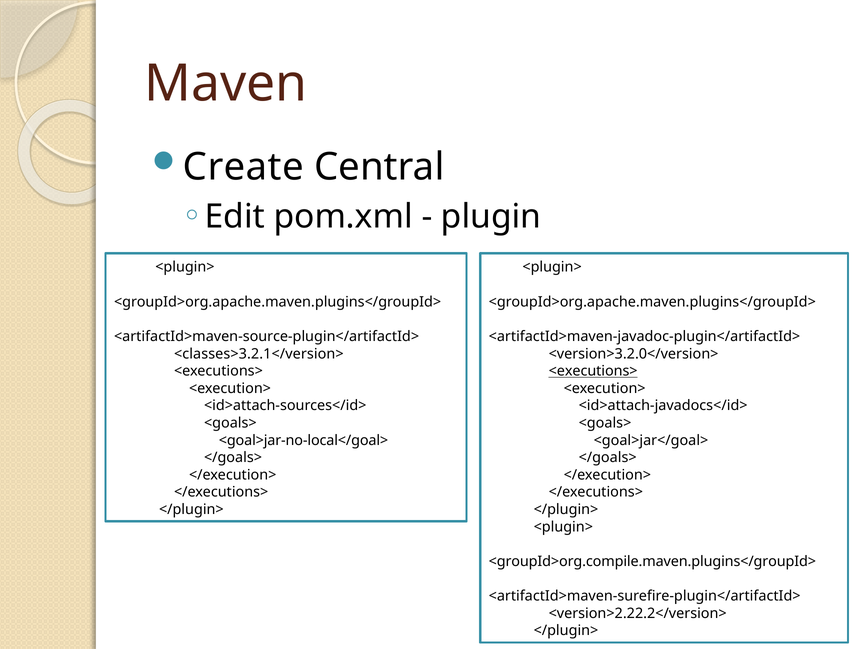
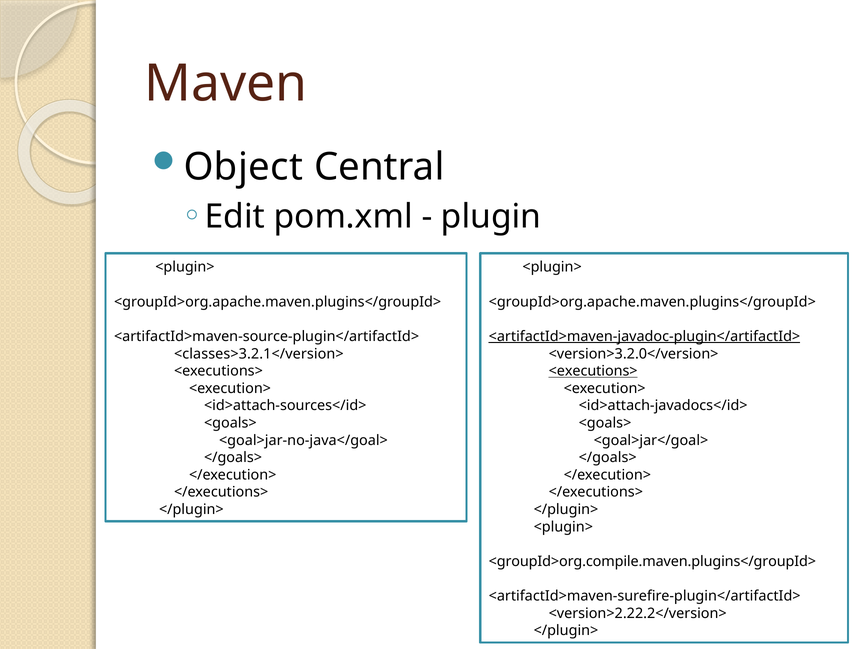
Create: Create -> Object
<artifactId>maven-javadoc-plugin</artifactId> underline: none -> present
<goal>jar-no-local</goal>: <goal>jar-no-local</goal> -> <goal>jar-no-java</goal>
